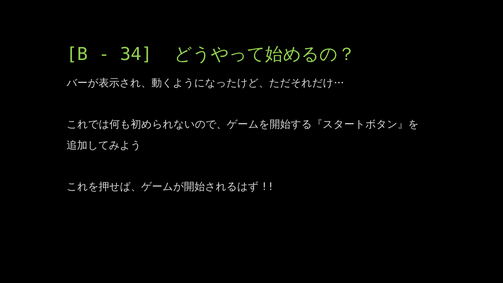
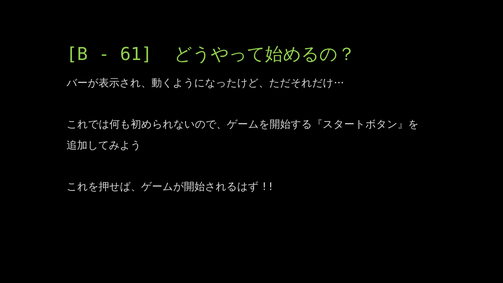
34: 34 -> 61
